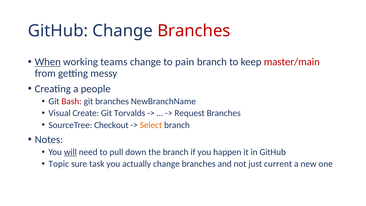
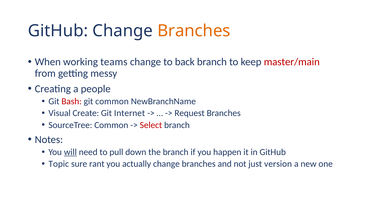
Branches at (194, 31) colour: red -> orange
When underline: present -> none
pain: pain -> back
git branches: branches -> common
Torvalds: Torvalds -> Internet
SourceTree Checkout: Checkout -> Common
Select colour: orange -> red
task: task -> rant
current: current -> version
